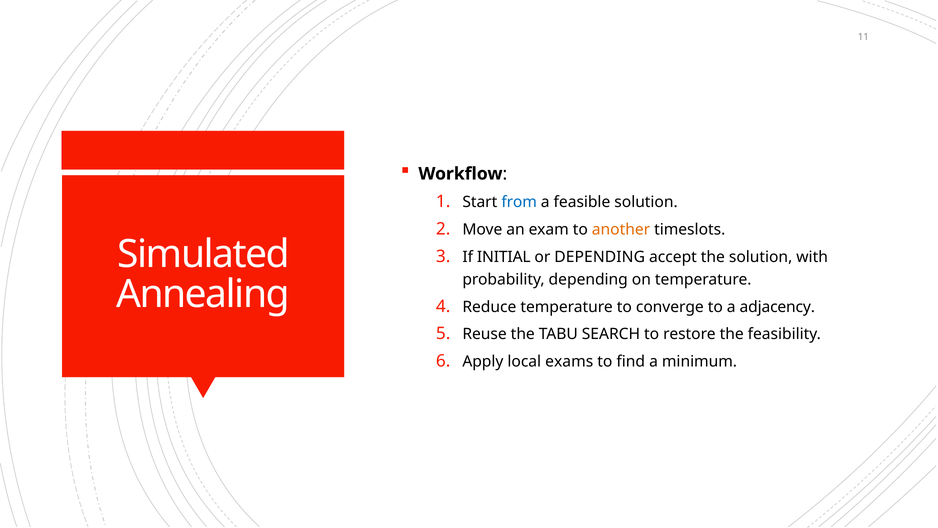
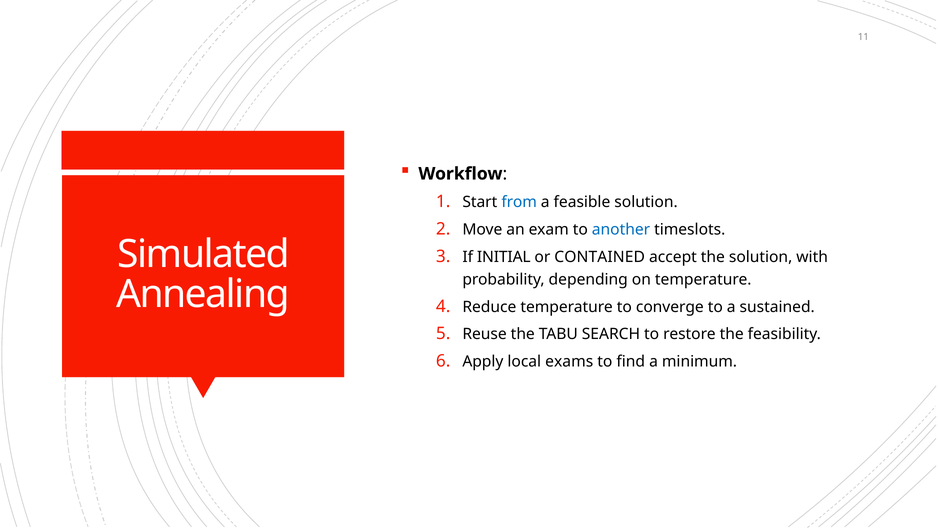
another colour: orange -> blue
or DEPENDING: DEPENDING -> CONTAINED
adjacency: adjacency -> sustained
